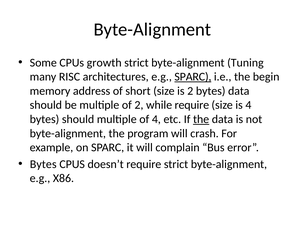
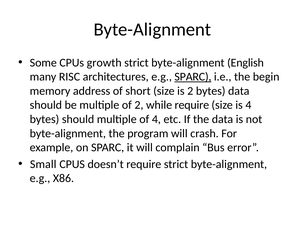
Tuning: Tuning -> English
the at (201, 120) underline: present -> none
Bytes at (43, 165): Bytes -> Small
